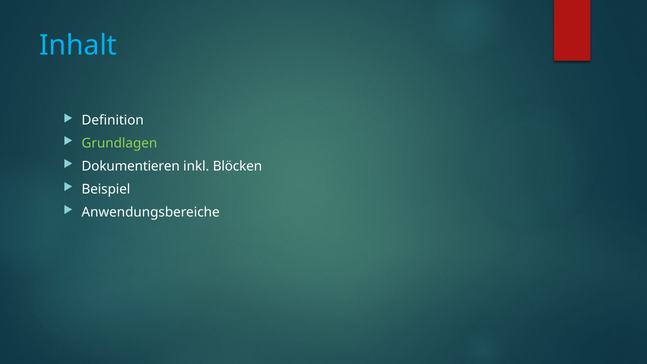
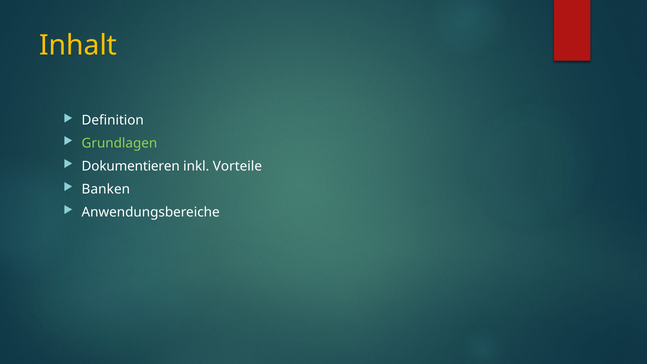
Inhalt colour: light blue -> yellow
Blöcken: Blöcken -> Vorteile
Beispiel: Beispiel -> Banken
